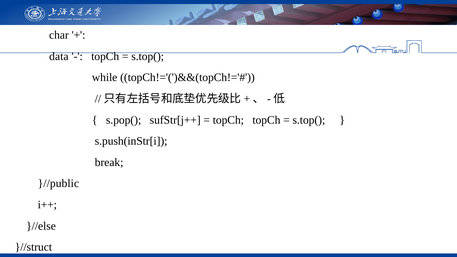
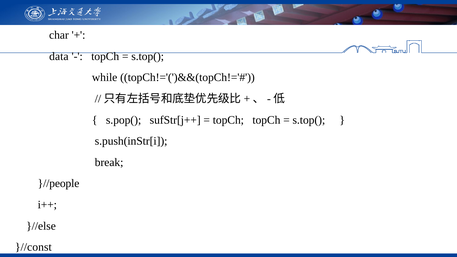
}//public: }//public -> }//people
}//struct: }//struct -> }//const
